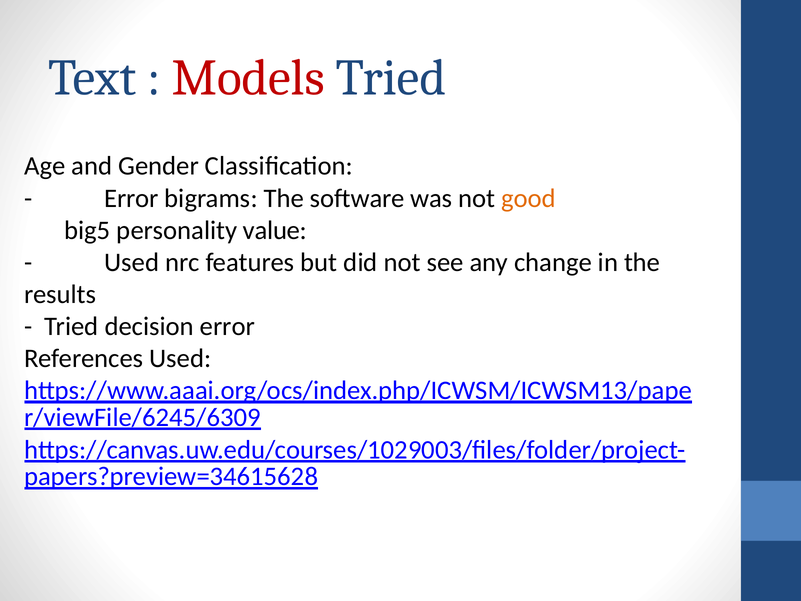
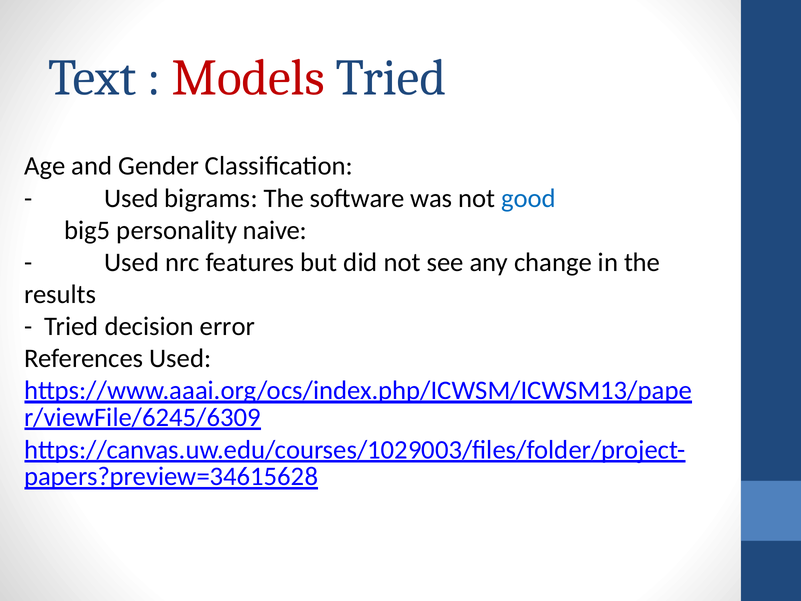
Error at (131, 198): Error -> Used
good colour: orange -> blue
value: value -> naive
